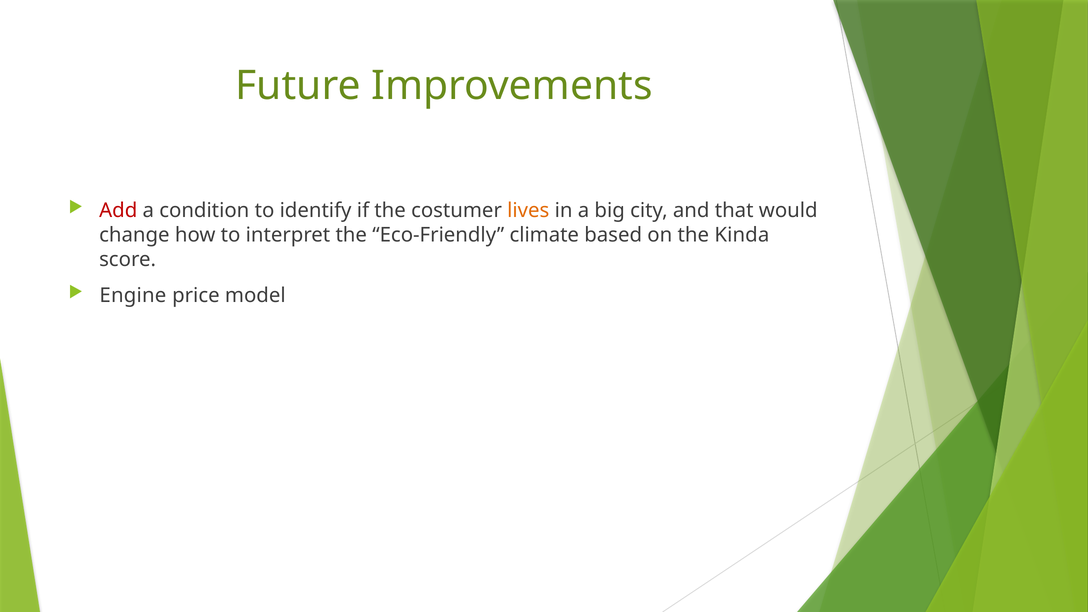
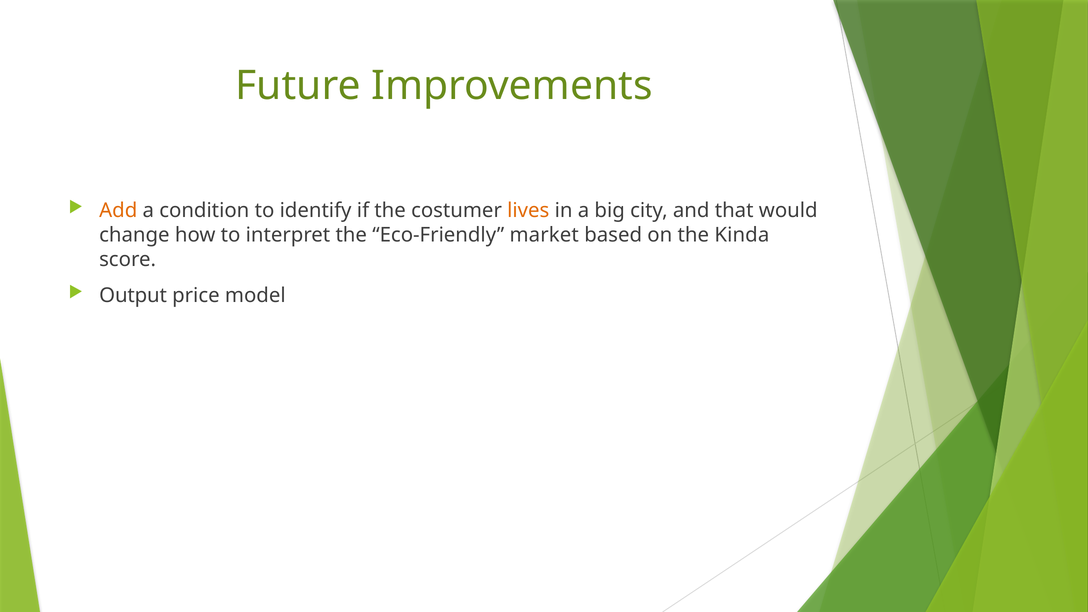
Add colour: red -> orange
climate: climate -> market
Engine: Engine -> Output
